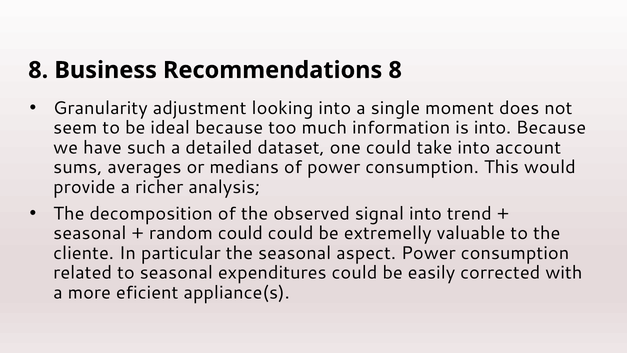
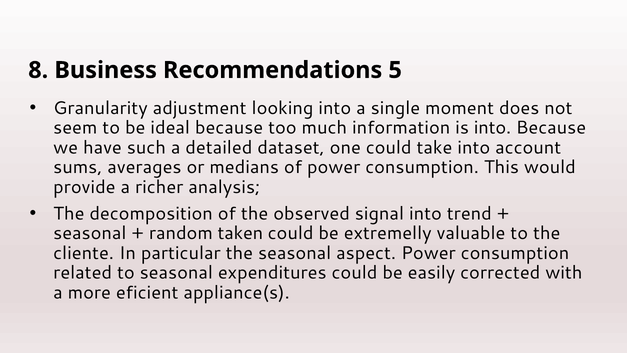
Recommendations 8: 8 -> 5
random could: could -> taken
